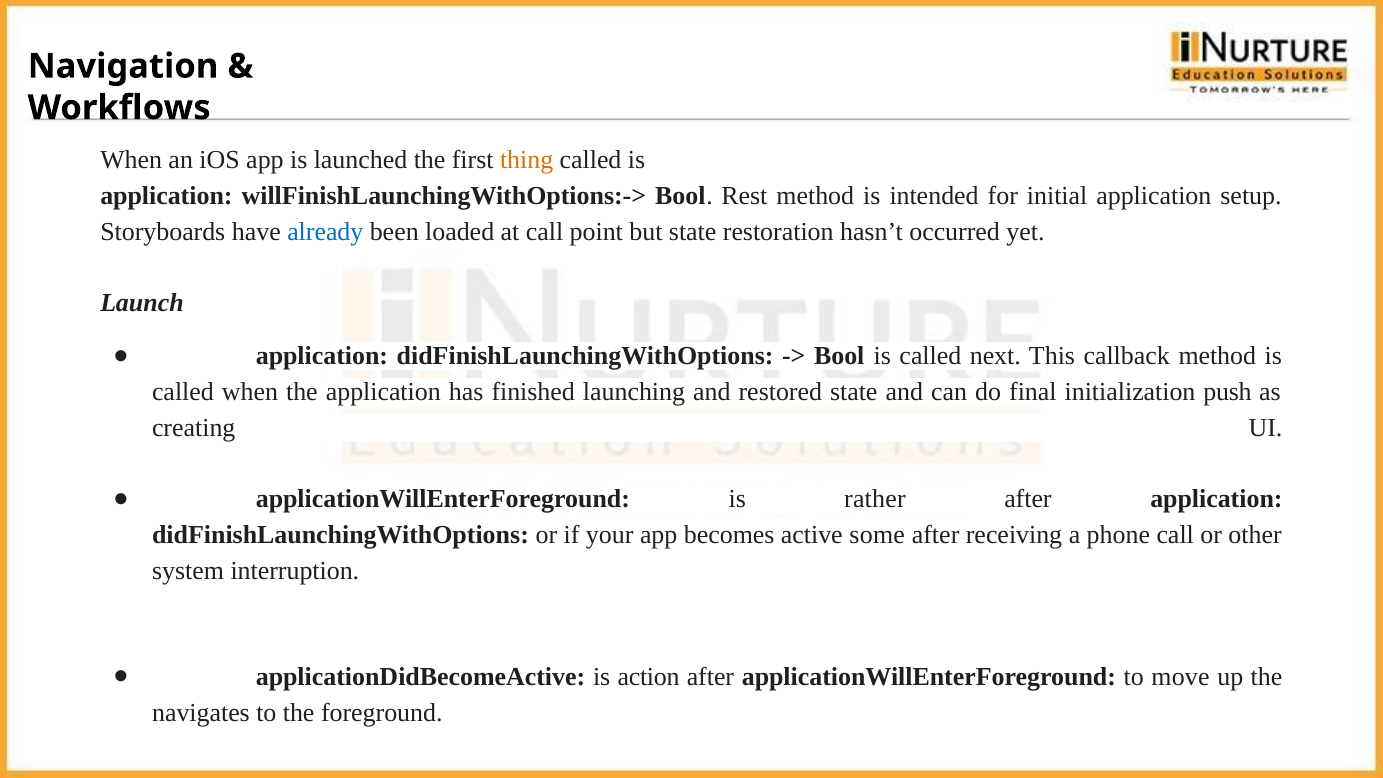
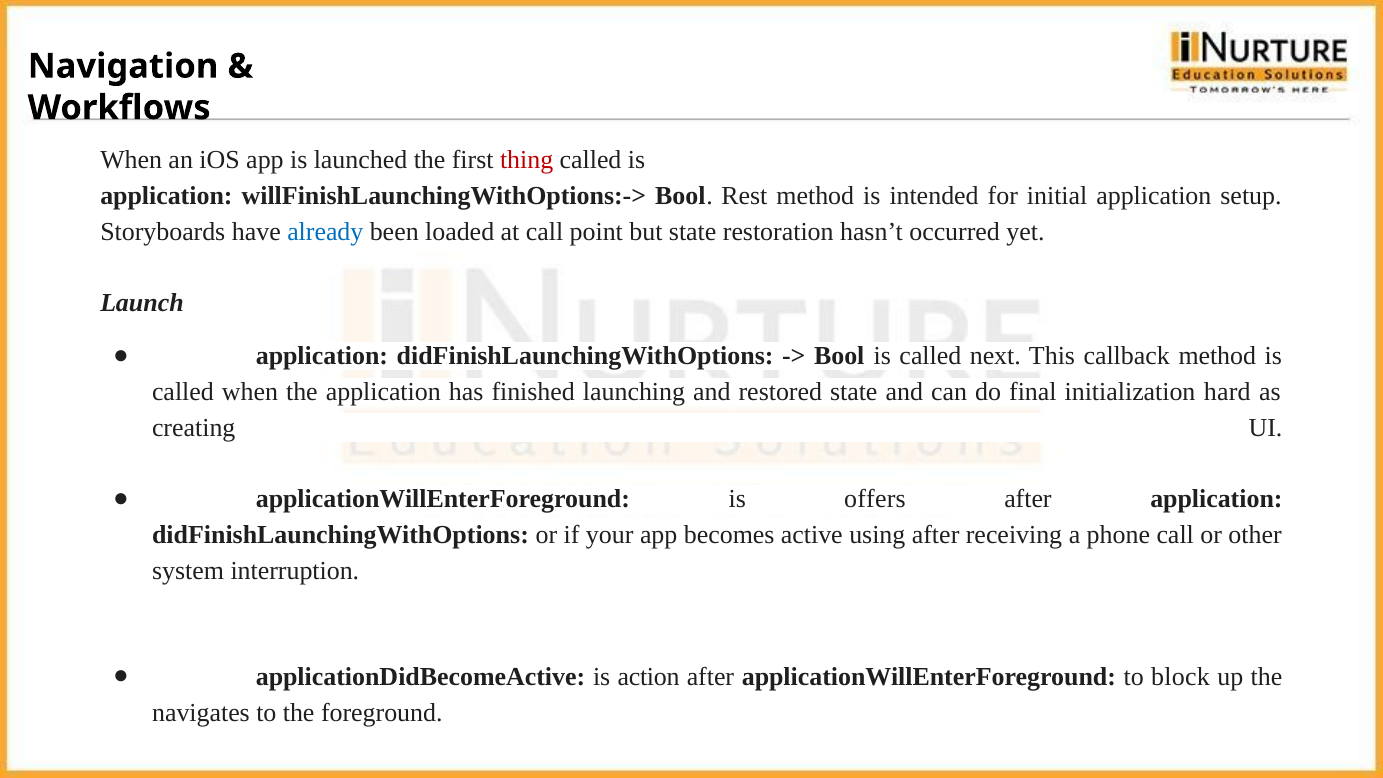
thing colour: orange -> red
push: push -> hard
rather: rather -> offers
some: some -> using
move: move -> block
